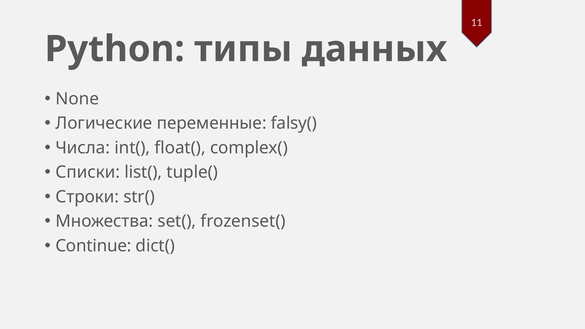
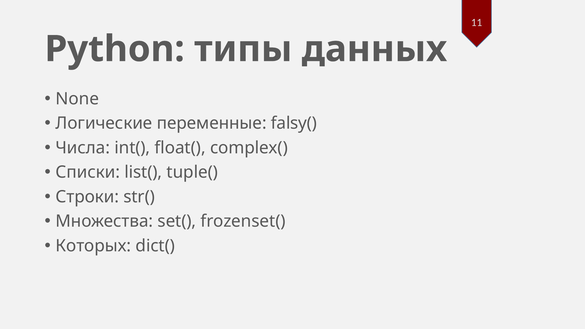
Continue: Continue -> Которых
